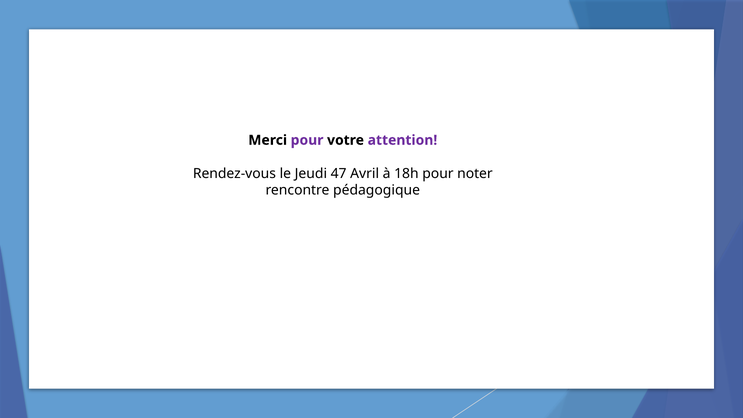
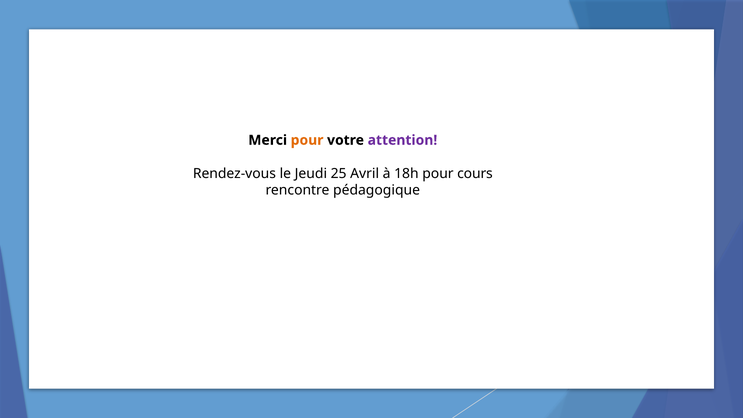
pour at (307, 140) colour: purple -> orange
47: 47 -> 25
noter: noter -> cours
